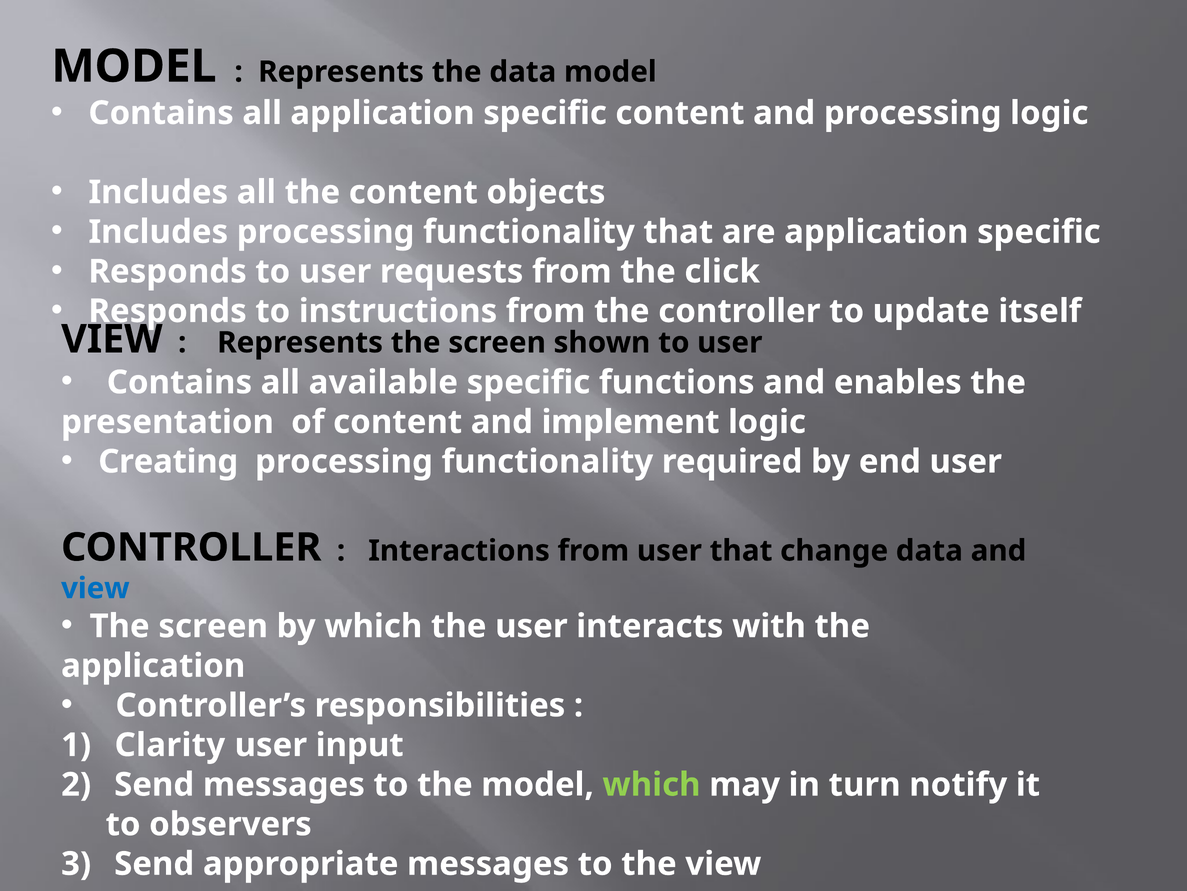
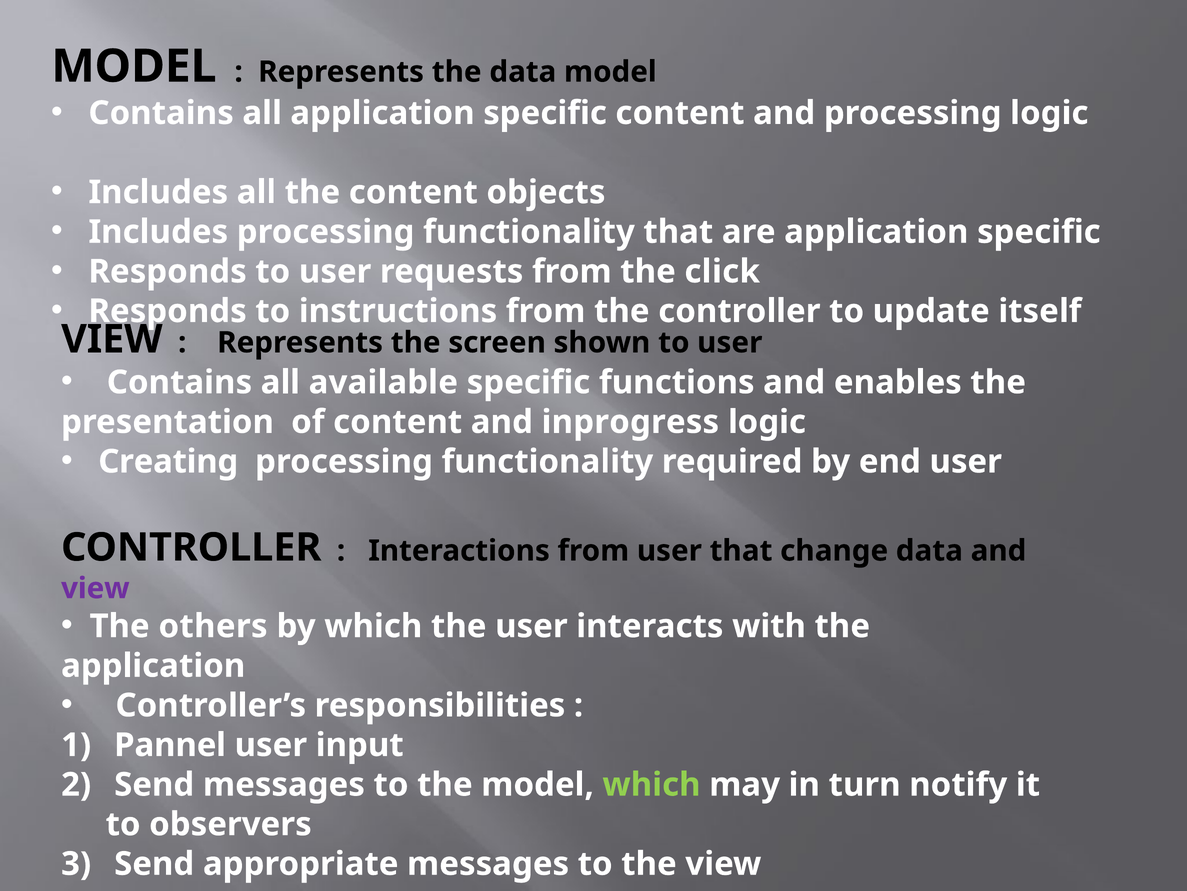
implement: implement -> inprogress
view at (95, 588) colour: blue -> purple
screen at (213, 626): screen -> others
Clarity: Clarity -> Pannel
